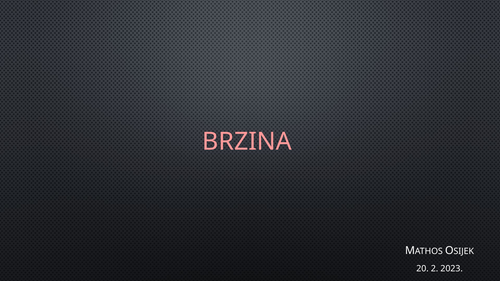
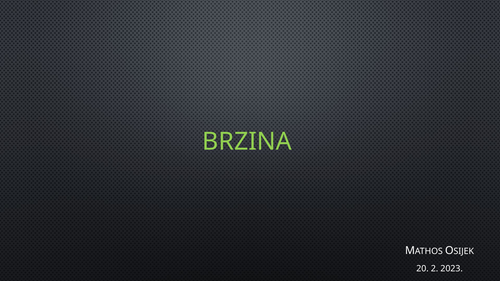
BRZINA colour: pink -> light green
